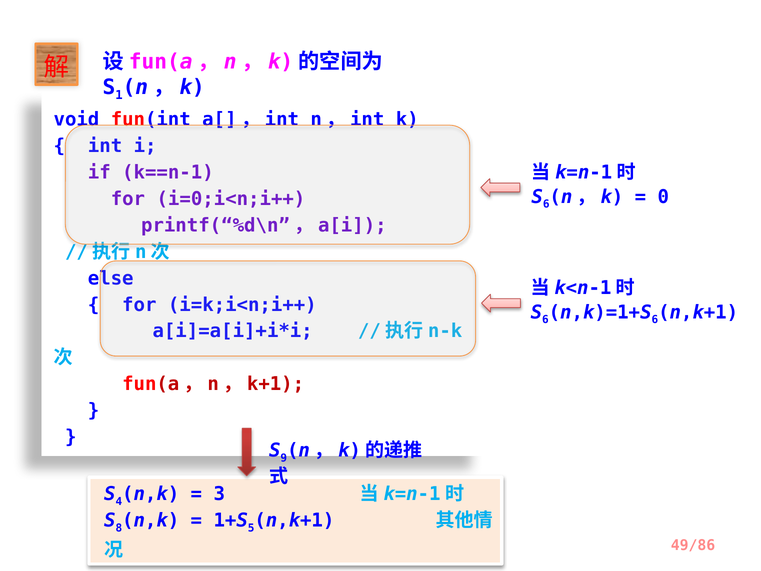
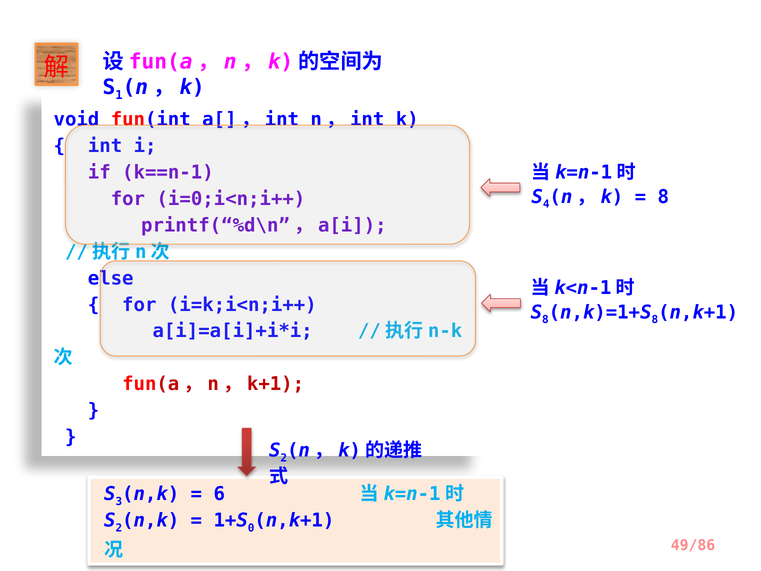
6 at (546, 204): 6 -> 4
0 at (663, 197): 0 -> 8
6 at (545, 320): 6 -> 8
6 at (655, 320): 6 -> 8
9 at (284, 458): 9 -> 2
4: 4 -> 3
3: 3 -> 6
8 at (119, 528): 8 -> 2
5: 5 -> 0
